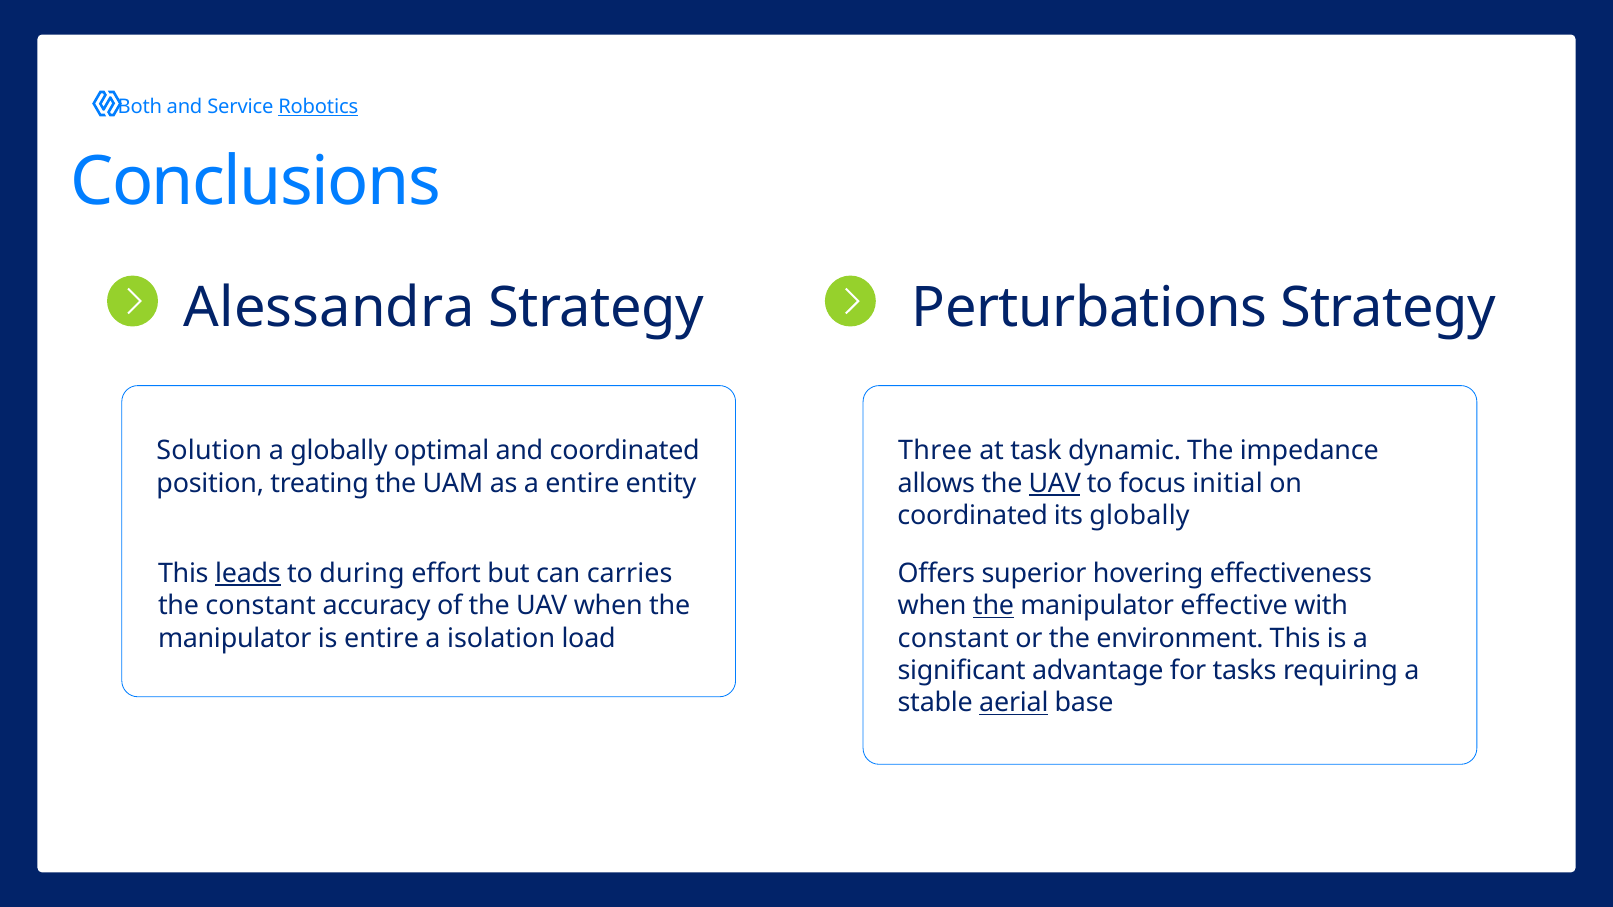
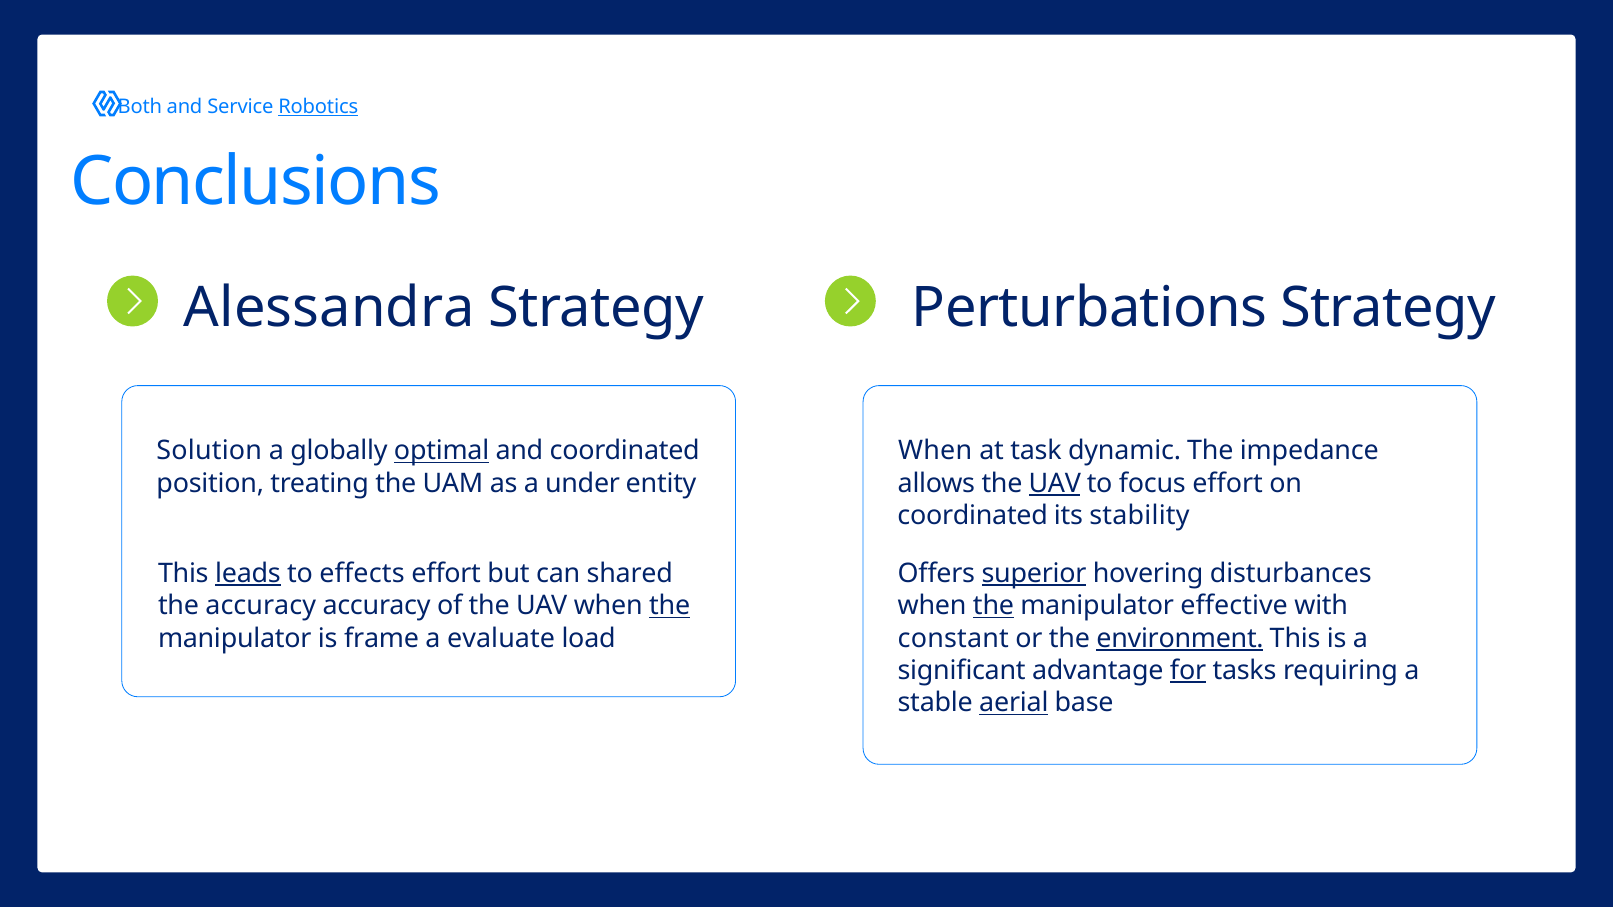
optimal underline: none -> present
Three at (935, 451): Three -> When
a entire: entire -> under
focus initial: initial -> effort
its globally: globally -> stability
during: during -> effects
carries: carries -> shared
superior underline: none -> present
effectiveness: effectiveness -> disturbances
the constant: constant -> accuracy
the at (670, 606) underline: none -> present
is entire: entire -> frame
isolation: isolation -> evaluate
environment underline: none -> present
for underline: none -> present
